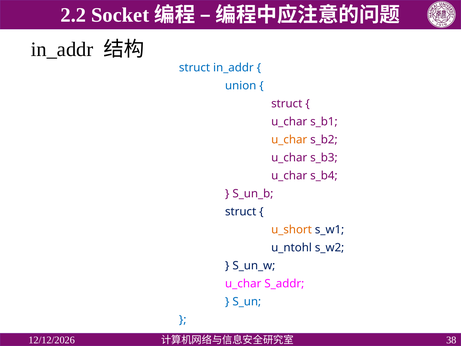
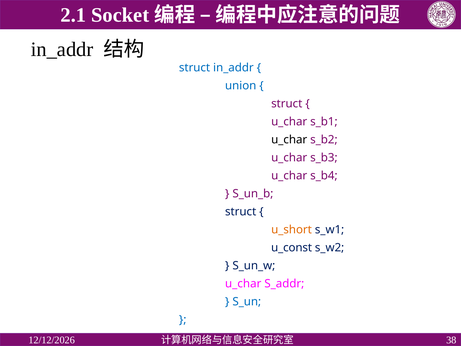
2.2: 2.2 -> 2.1
u_char at (289, 140) colour: orange -> black
u_ntohl: u_ntohl -> u_const
